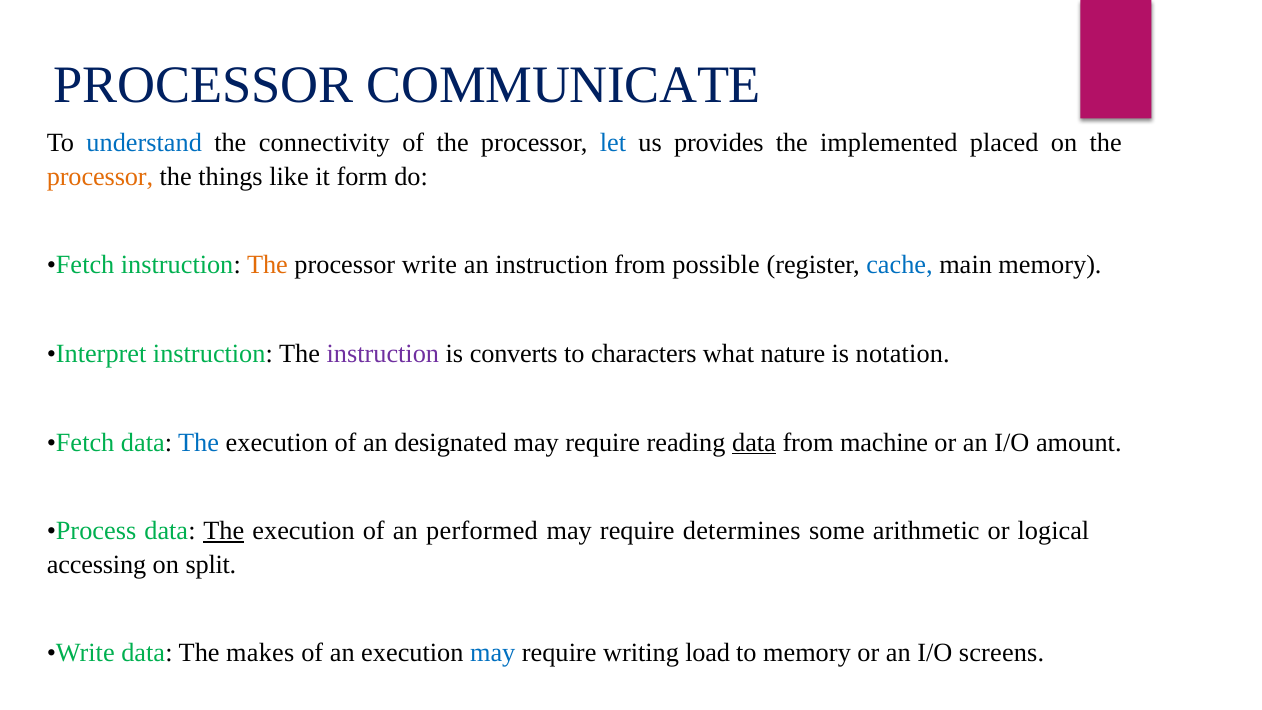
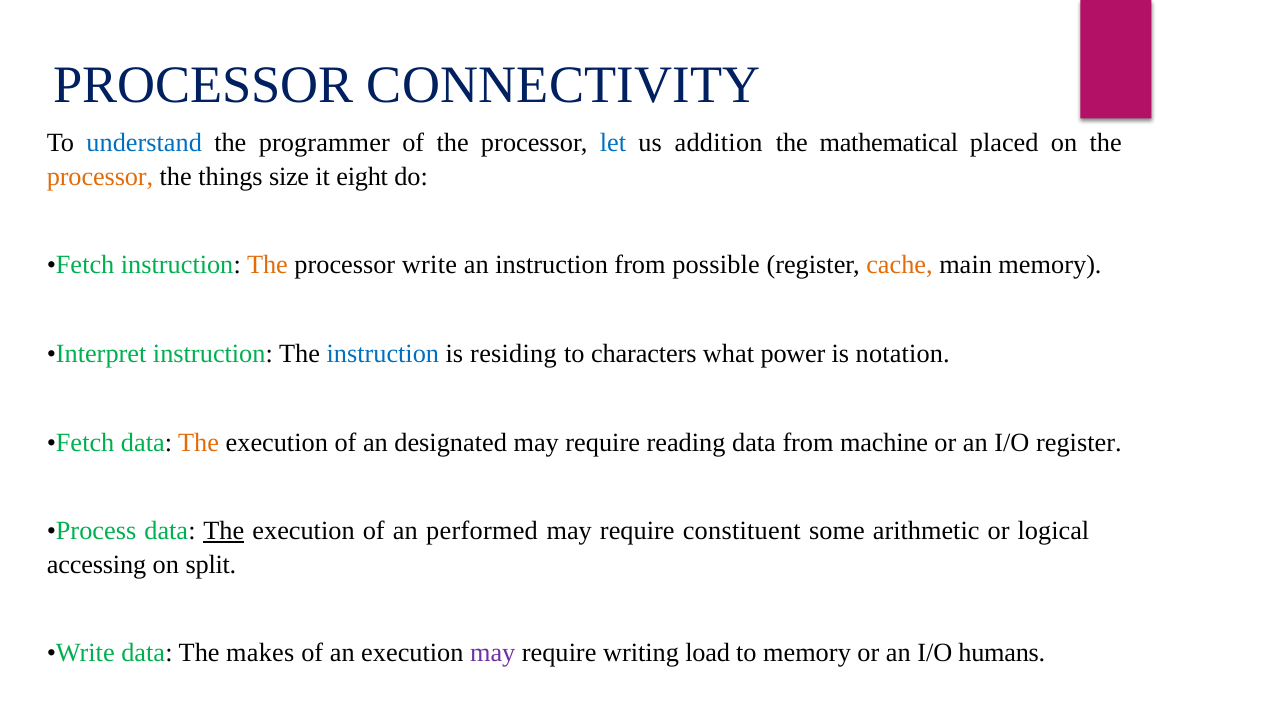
COMMUNICATE: COMMUNICATE -> CONNECTIVITY
connectivity: connectivity -> programmer
provides: provides -> addition
implemented: implemented -> mathematical
like: like -> size
form: form -> eight
cache colour: blue -> orange
instruction at (383, 354) colour: purple -> blue
converts: converts -> residing
nature: nature -> power
The at (199, 442) colour: blue -> orange
data at (754, 442) underline: present -> none
I/O amount: amount -> register
determines: determines -> constituent
may at (493, 653) colour: blue -> purple
screens: screens -> humans
